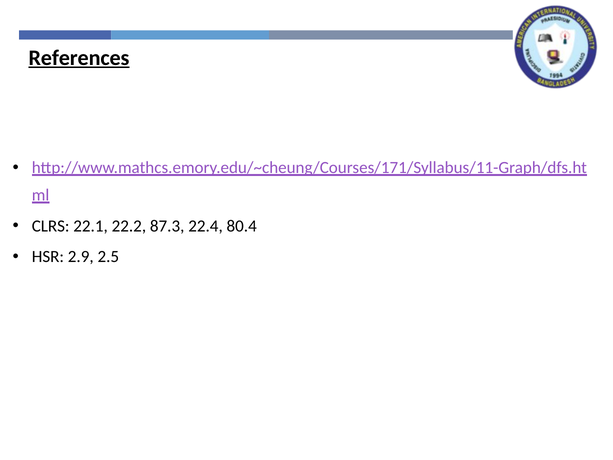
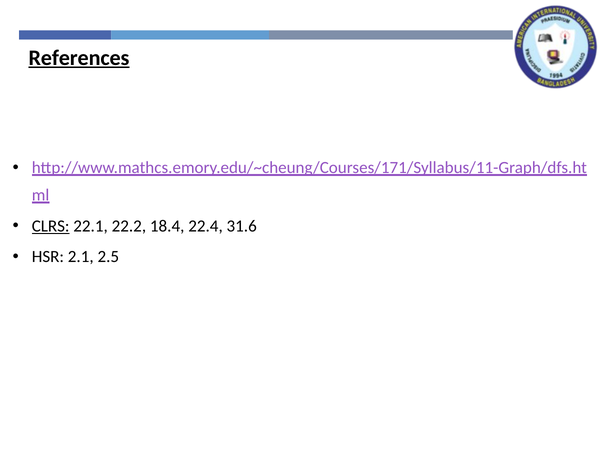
CLRS underline: none -> present
87.3: 87.3 -> 18.4
80.4: 80.4 -> 31.6
2.9: 2.9 -> 2.1
